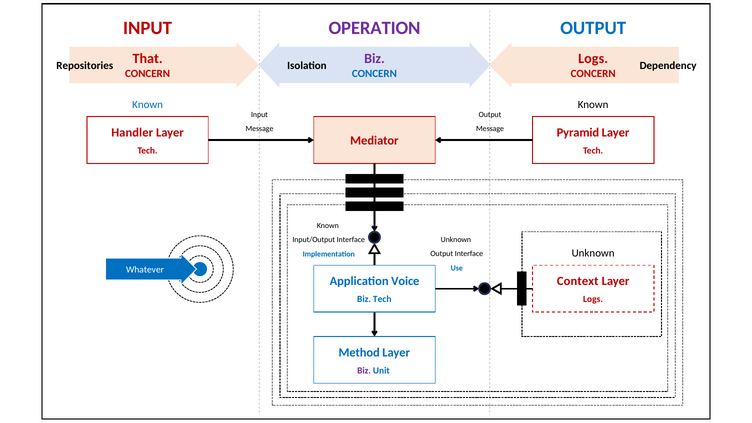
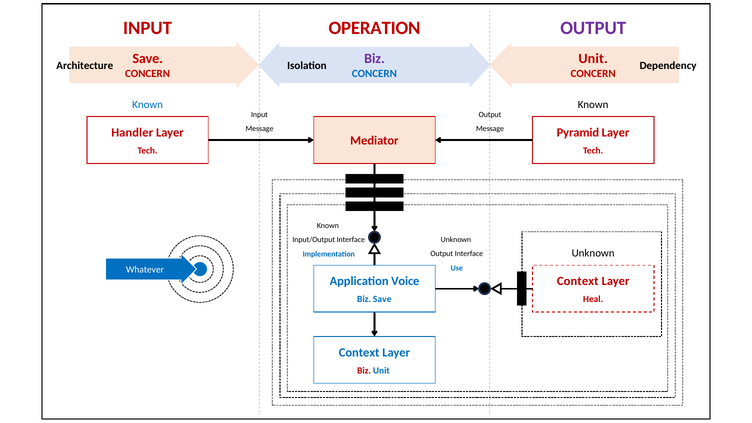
OPERATION colour: purple -> red
OUTPUT at (593, 28) colour: blue -> purple
That at (148, 59): That -> Save
Logs at (593, 59): Logs -> Unit
Repositories: Repositories -> Architecture
Biz Tech: Tech -> Save
Logs at (593, 299): Logs -> Heal
Method at (359, 352): Method -> Context
Biz at (364, 371) colour: purple -> red
